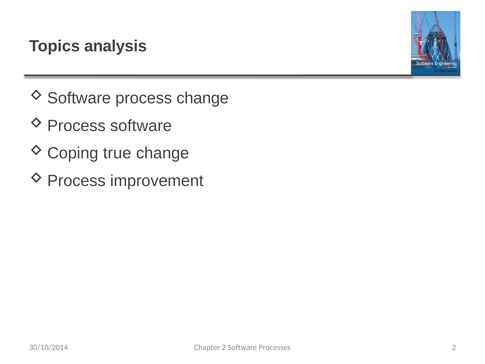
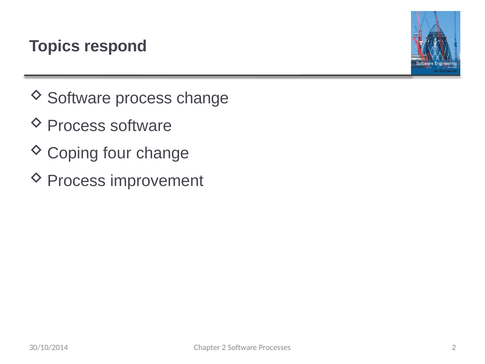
analysis: analysis -> respond
true: true -> four
